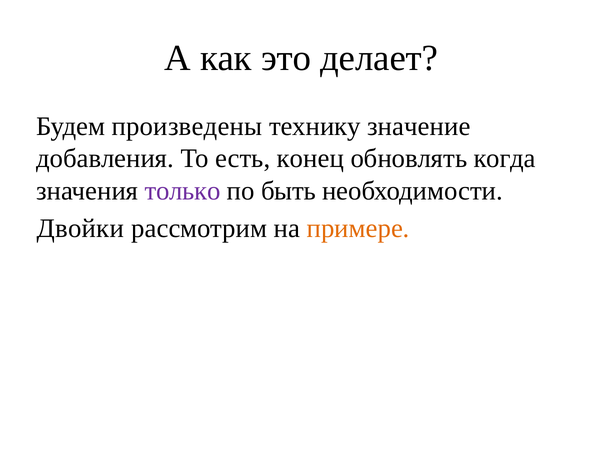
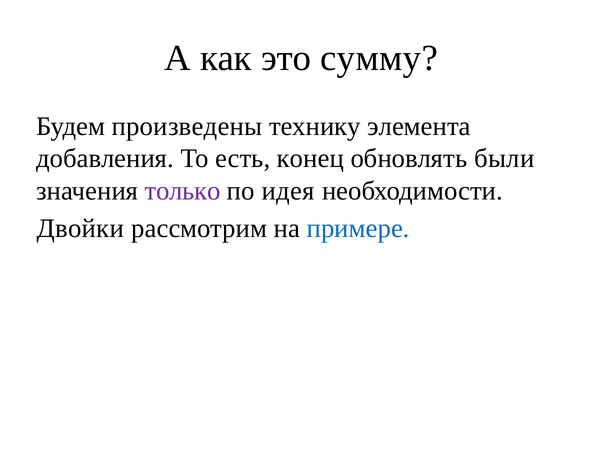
делает: делает -> сумму
значение: значение -> элемента
когда: когда -> были
быть: быть -> идея
примере colour: orange -> blue
